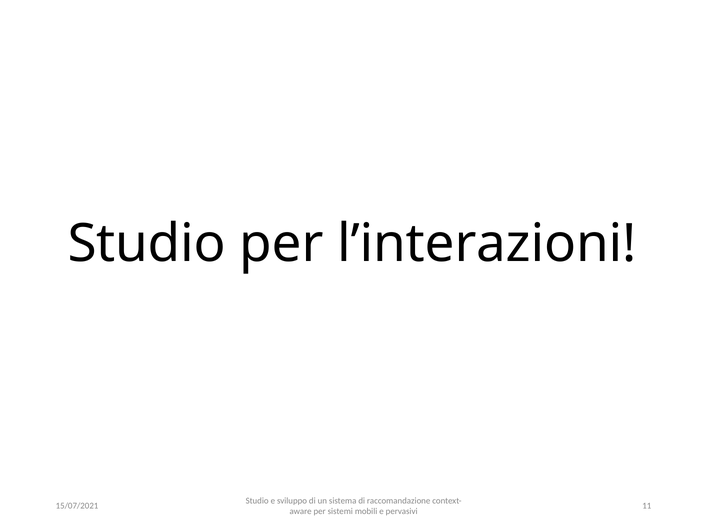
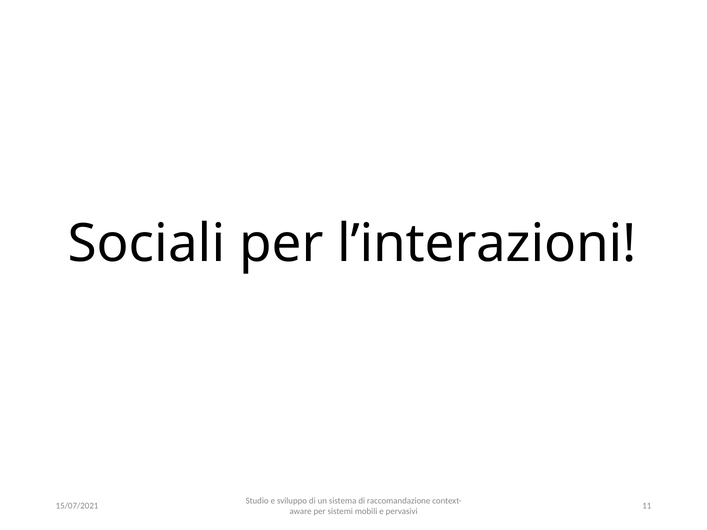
Studio at (147, 244): Studio -> Sociali
